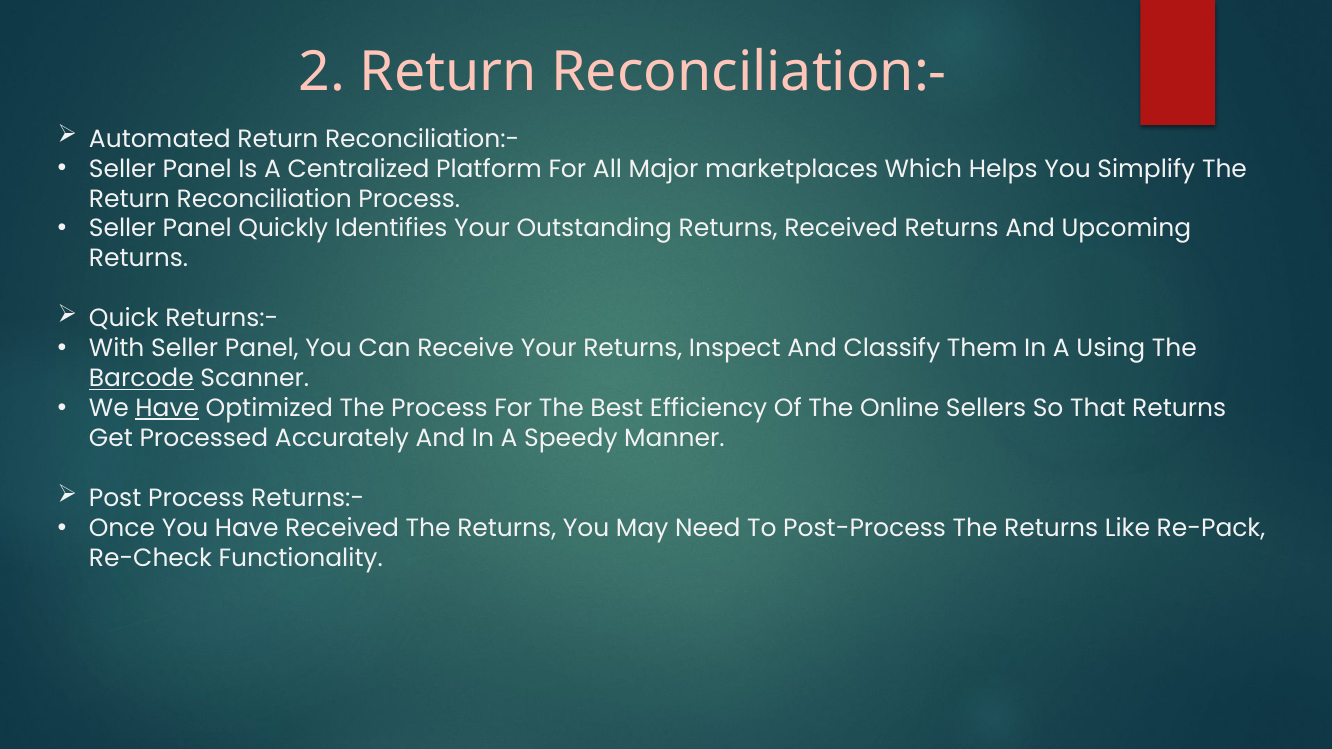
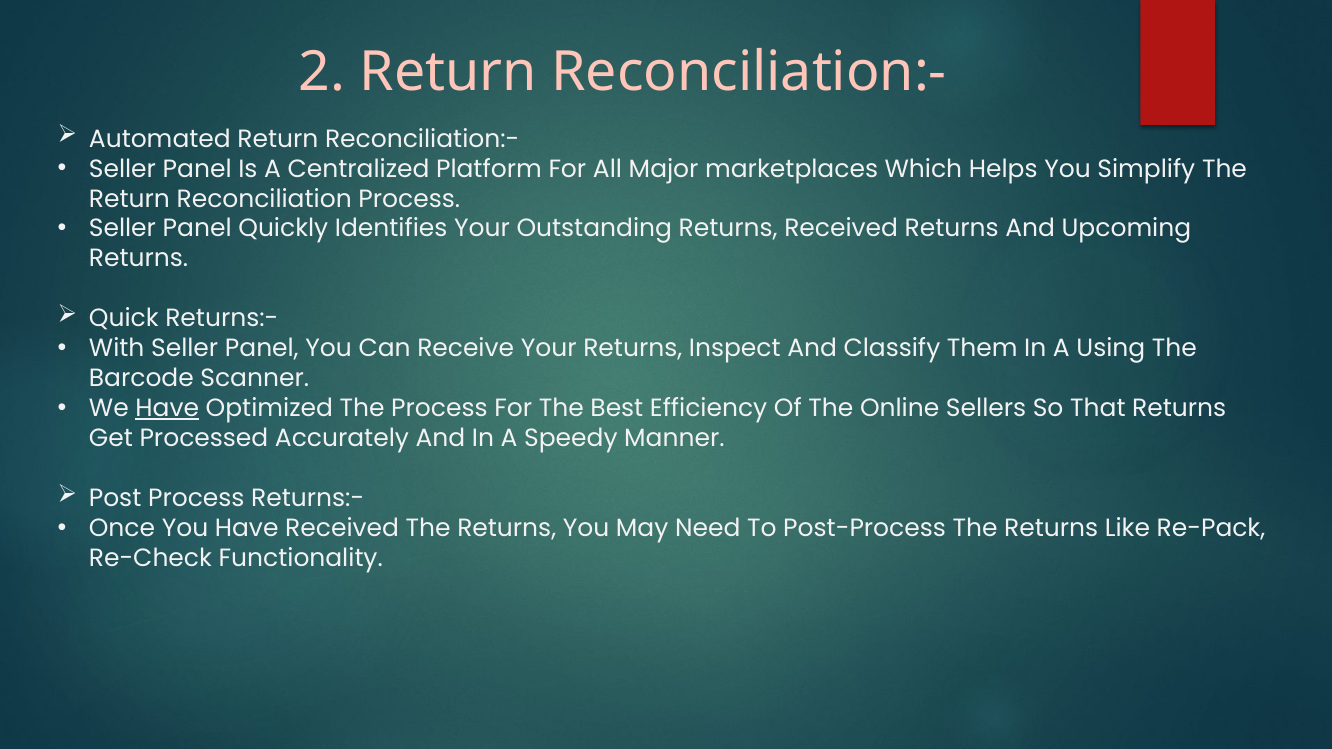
Barcode underline: present -> none
